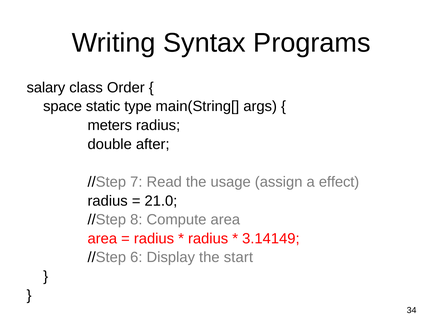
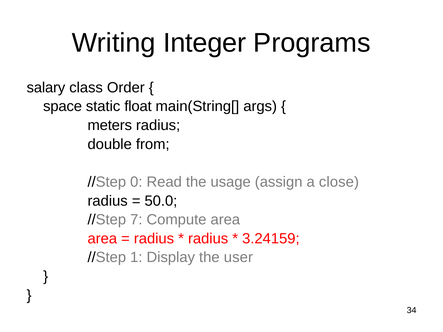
Syntax: Syntax -> Integer
type: type -> float
after: after -> from
7: 7 -> 0
effect: effect -> close
21.0: 21.0 -> 50.0
8: 8 -> 7
3.14149: 3.14149 -> 3.24159
6: 6 -> 1
start: start -> user
